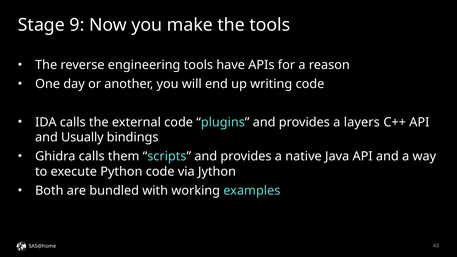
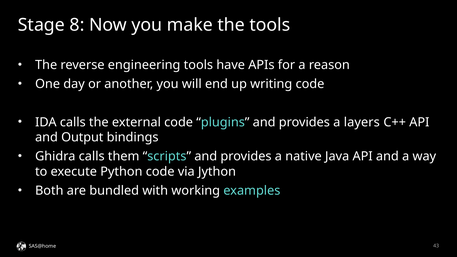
9: 9 -> 8
Usually: Usually -> Output
